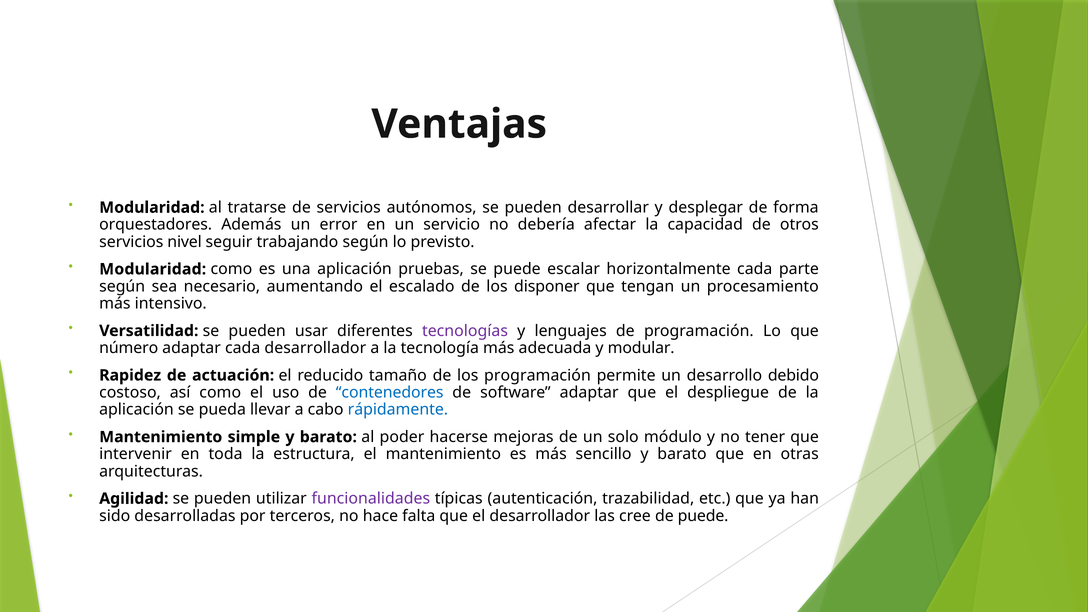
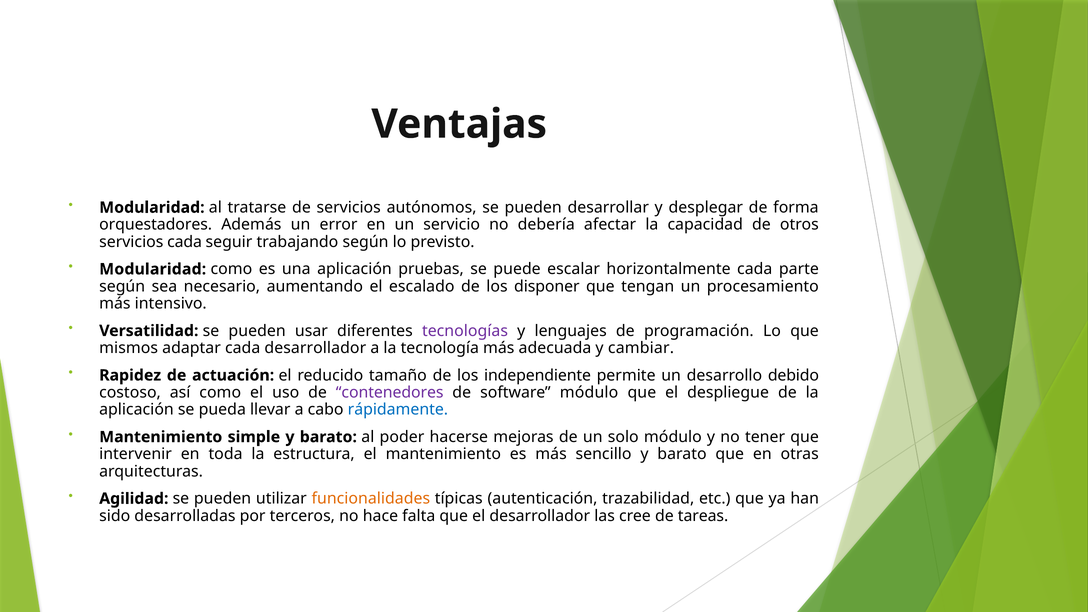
servicios nivel: nivel -> cada
número: número -> mismos
modular: modular -> cambiar
los programación: programación -> independiente
contenedores colour: blue -> purple
software adaptar: adaptar -> módulo
funcionalidades colour: purple -> orange
de puede: puede -> tareas
